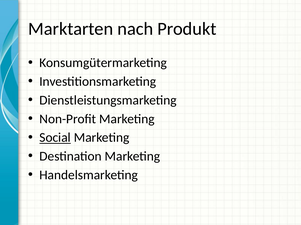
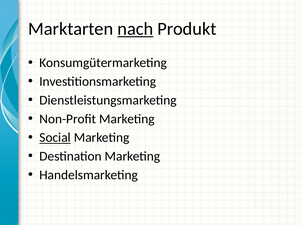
nach underline: none -> present
